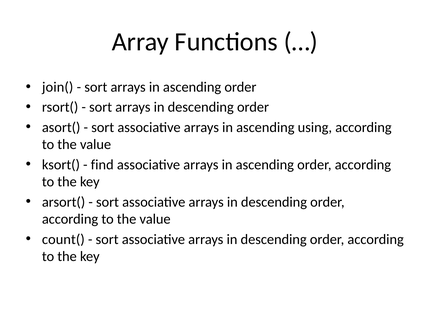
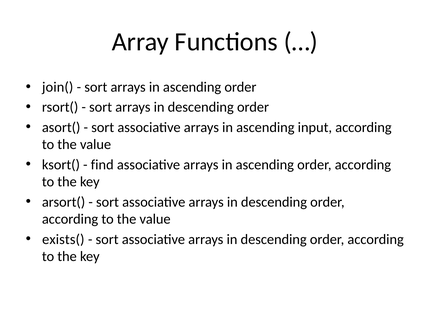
using: using -> input
count(: count( -> exists(
